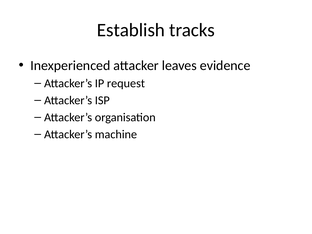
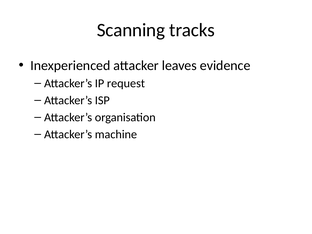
Establish: Establish -> Scanning
